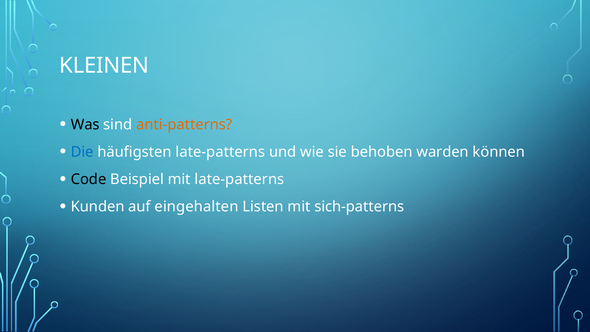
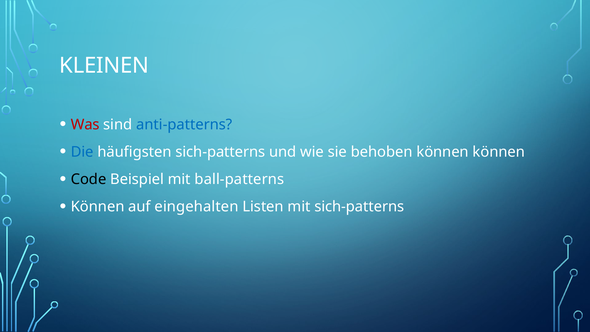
Was colour: black -> red
anti-patterns colour: orange -> blue
häufigsten late-patterns: late-patterns -> sich-patterns
behoben warden: warden -> können
mit late-patterns: late-patterns -> ball-patterns
Kunden at (98, 207): Kunden -> Können
